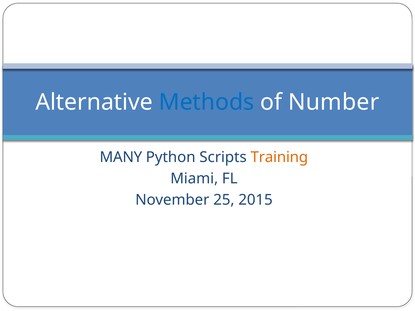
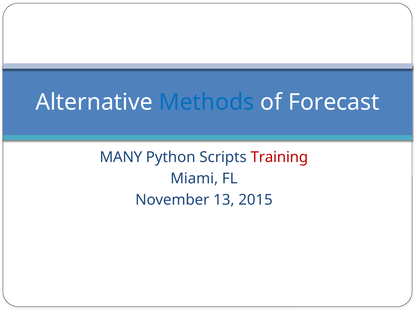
Number: Number -> Forecast
Training colour: orange -> red
25: 25 -> 13
